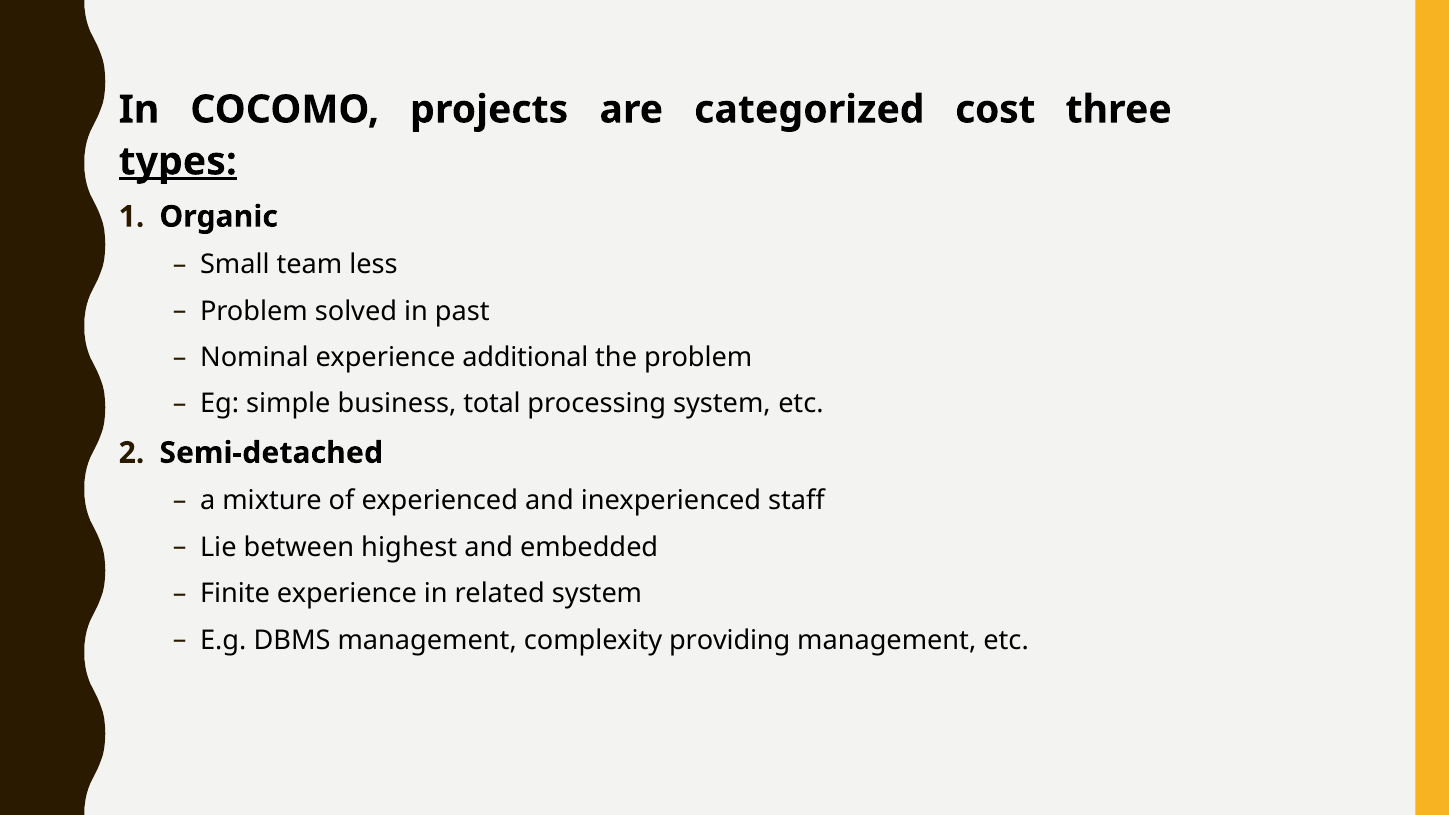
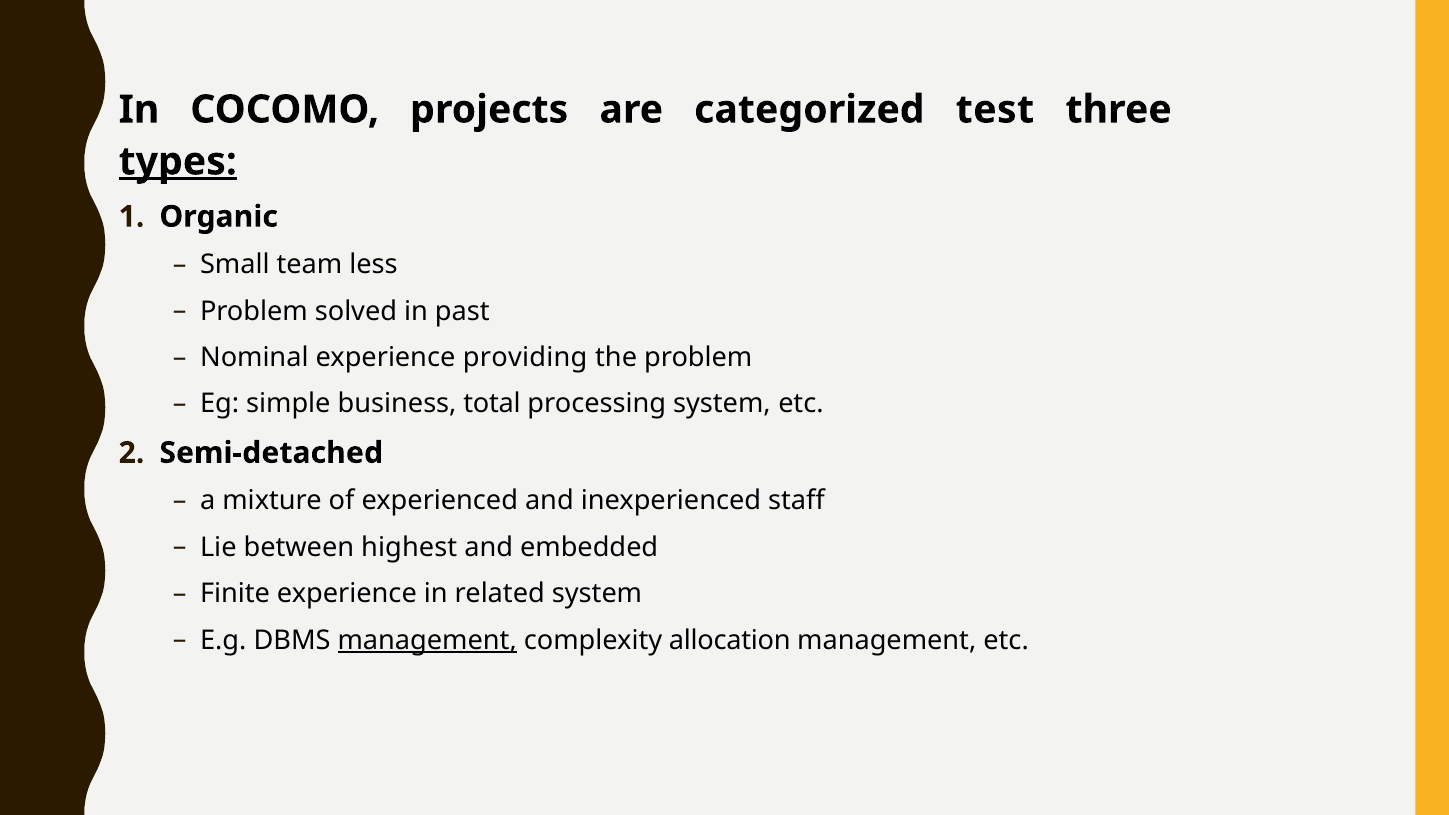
cost: cost -> test
additional: additional -> providing
management at (427, 640) underline: none -> present
providing: providing -> allocation
